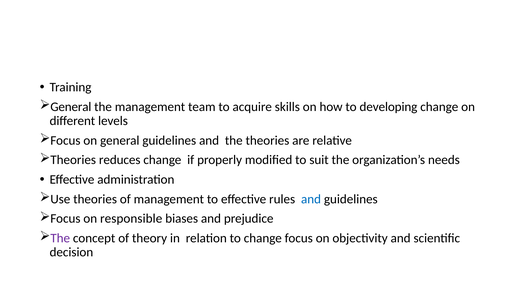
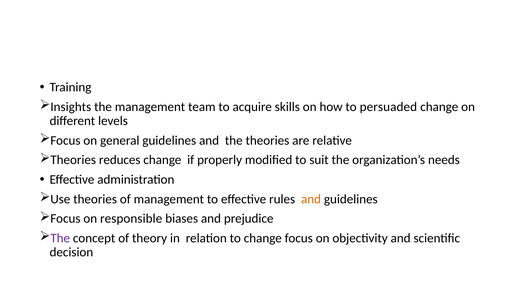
General at (71, 107): General -> Insights
developing: developing -> persuaded
and at (311, 199) colour: blue -> orange
